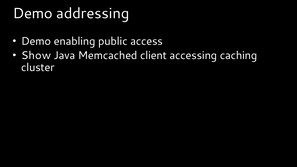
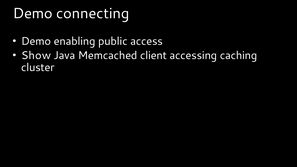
addressing: addressing -> connecting
